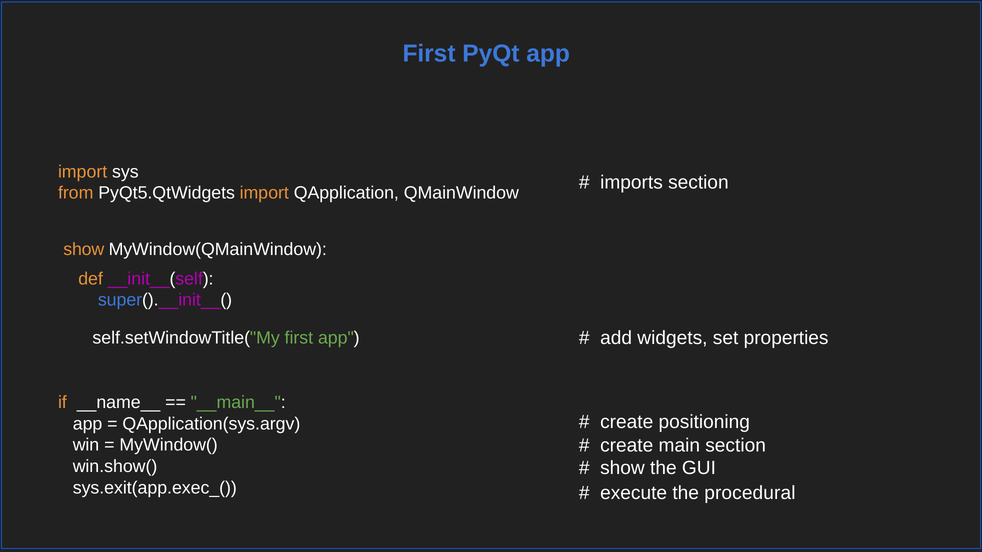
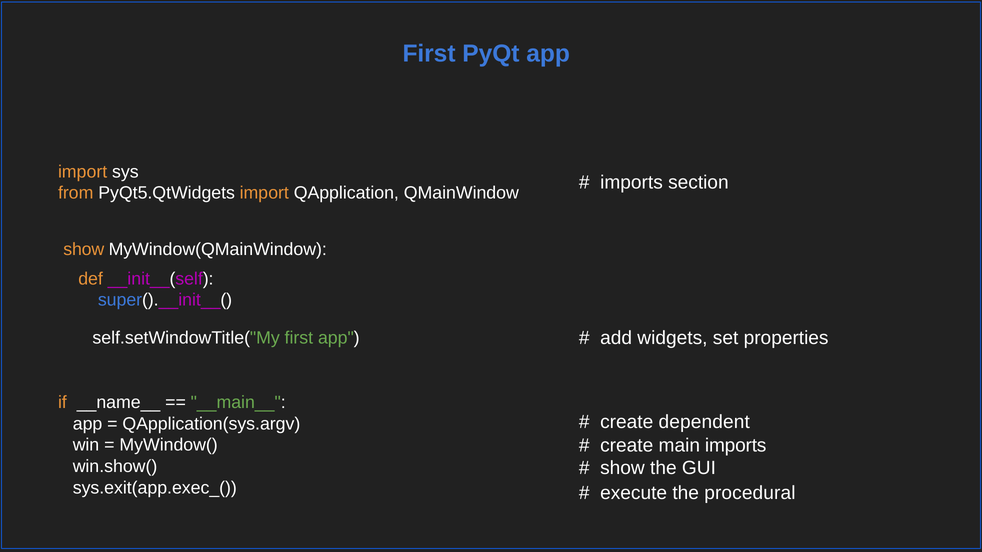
positioning: positioning -> dependent
main section: section -> imports
